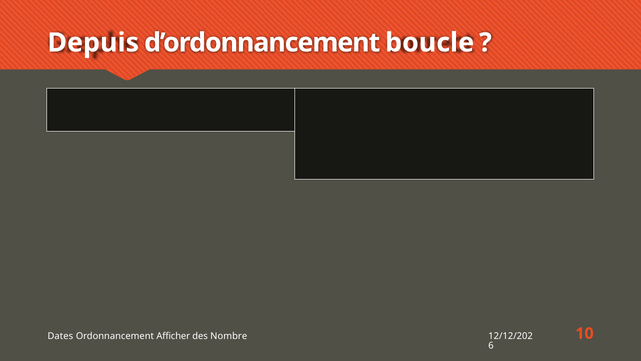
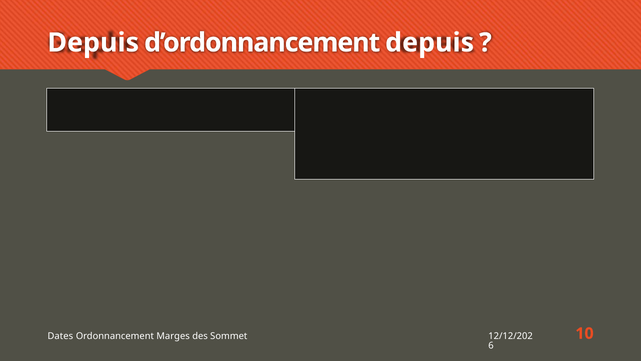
d’ordonnancement boucle: boucle -> depuis
Afficher: Afficher -> Marges
Nombre: Nombre -> Sommet
